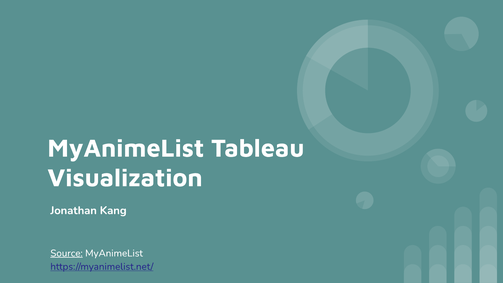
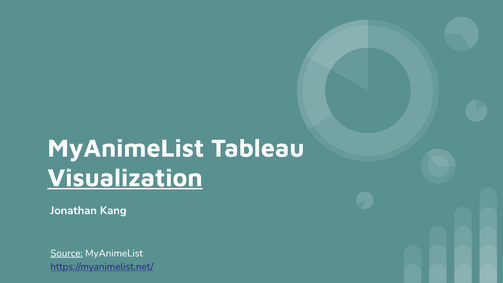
Visualization underline: none -> present
